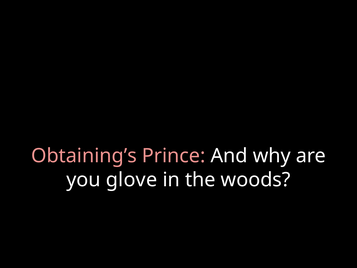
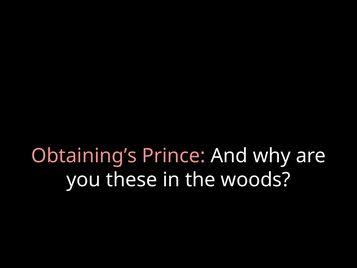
glove: glove -> these
